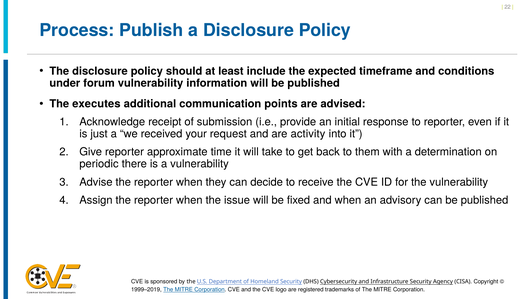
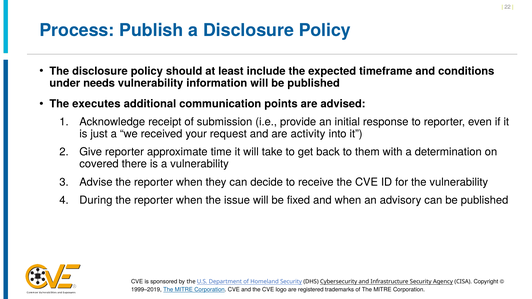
forum: forum -> needs
periodic: periodic -> covered
Assign: Assign -> During
